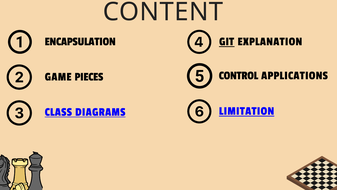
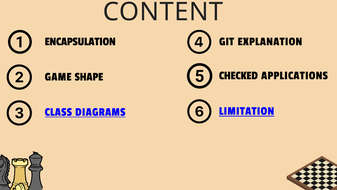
GIT underline: present -> none
CONTROL: CONTROL -> CHECKED
PIECES: PIECES -> SHAPE
